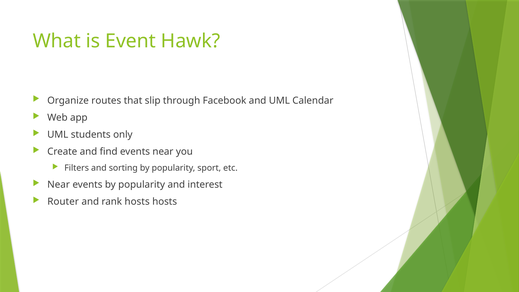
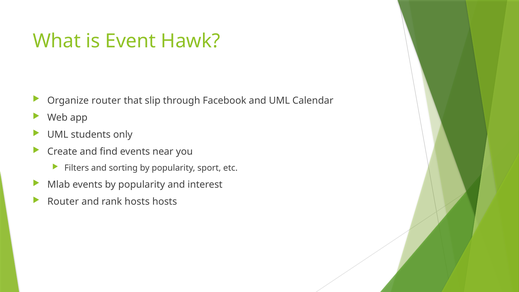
Organize routes: routes -> router
Near at (59, 185): Near -> Mlab
